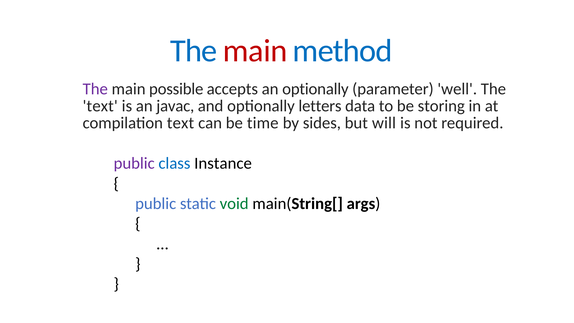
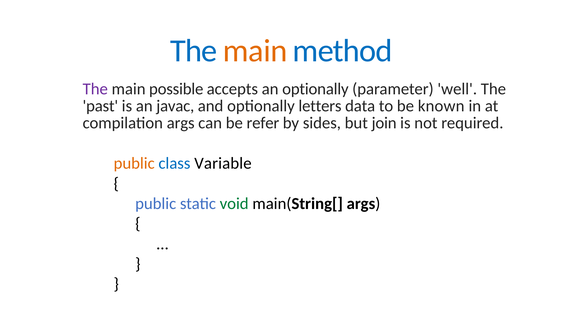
main at (255, 51) colour: red -> orange
text at (100, 106): text -> past
storing: storing -> known
compilation text: text -> args
time: time -> refer
will: will -> join
public at (134, 163) colour: purple -> orange
Instance: Instance -> Variable
